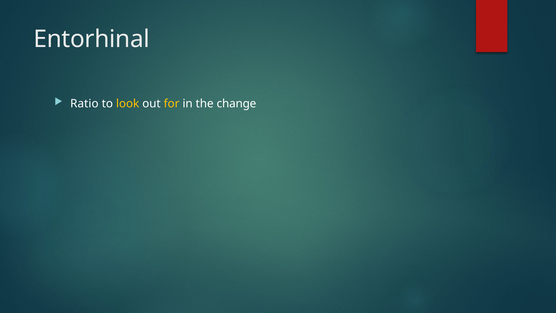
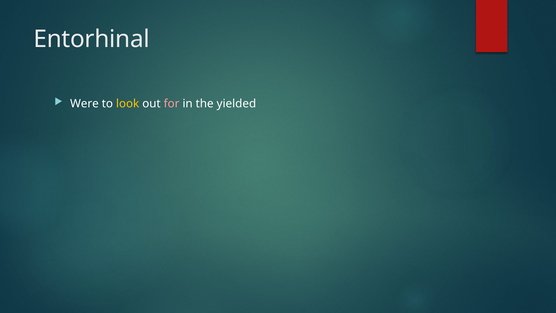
Ratio: Ratio -> Were
for colour: yellow -> pink
change: change -> yielded
